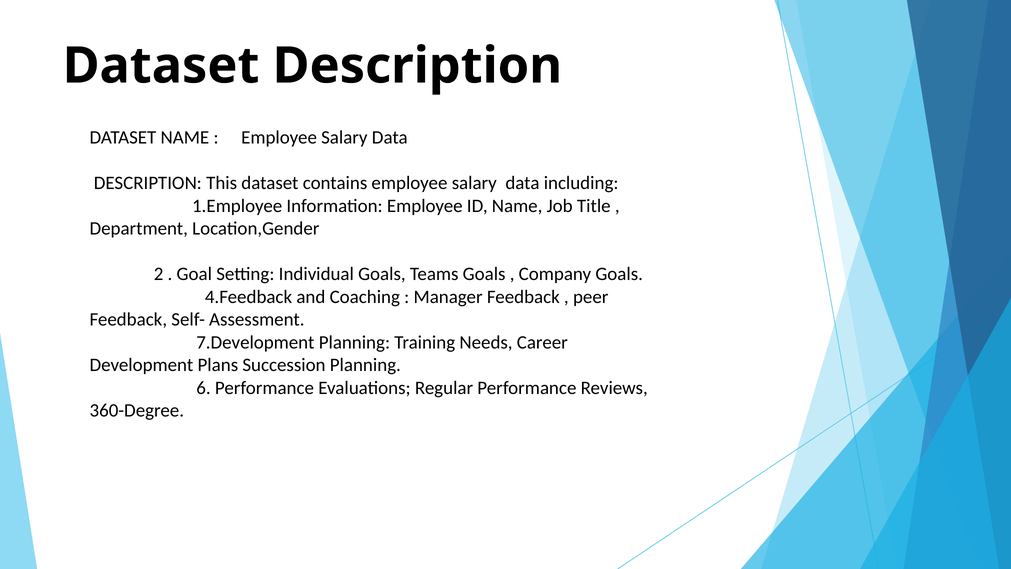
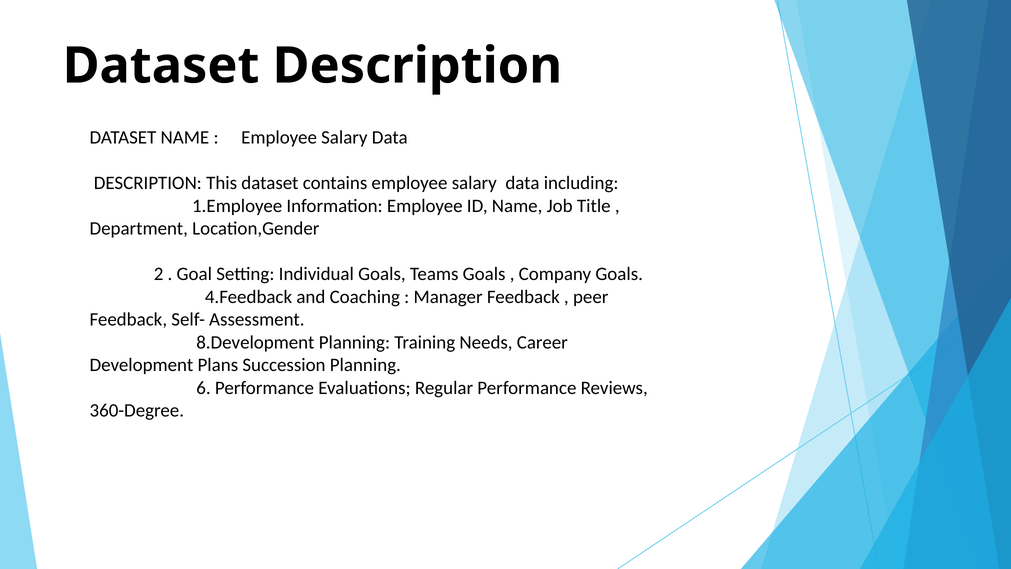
7.Development: 7.Development -> 8.Development
